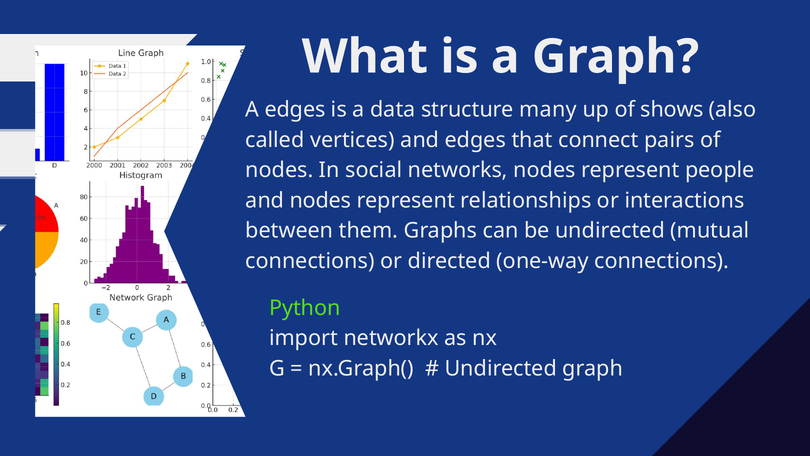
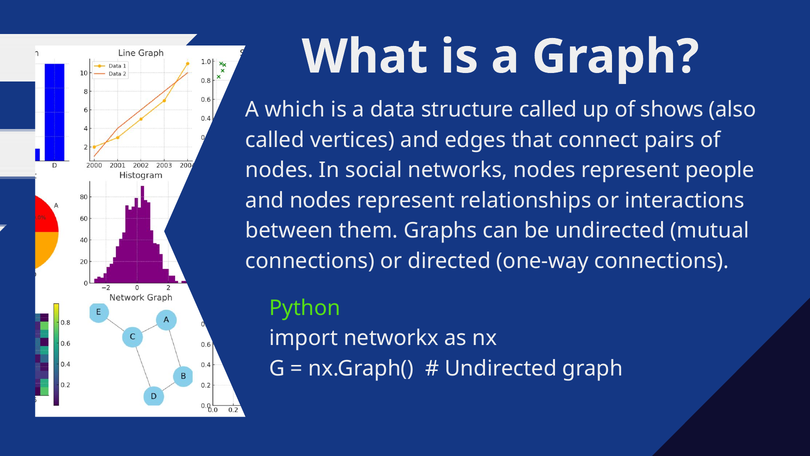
A edges: edges -> which
structure many: many -> called
